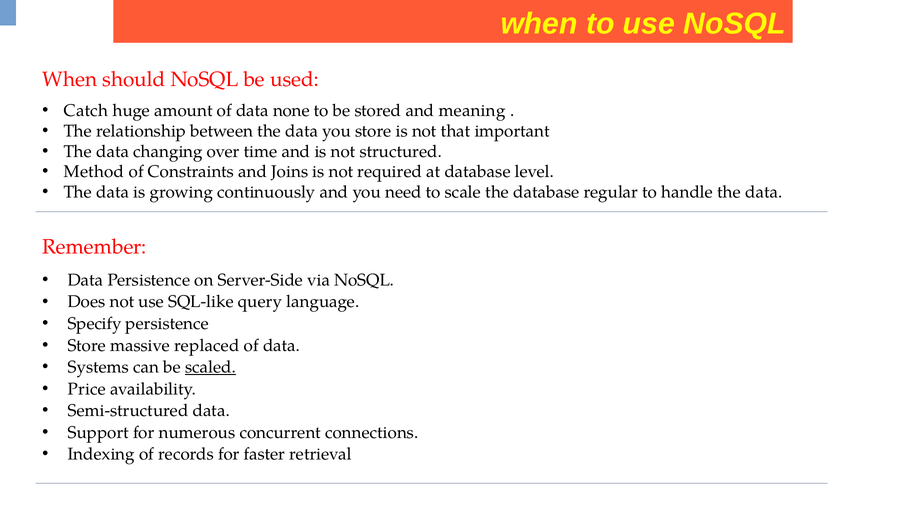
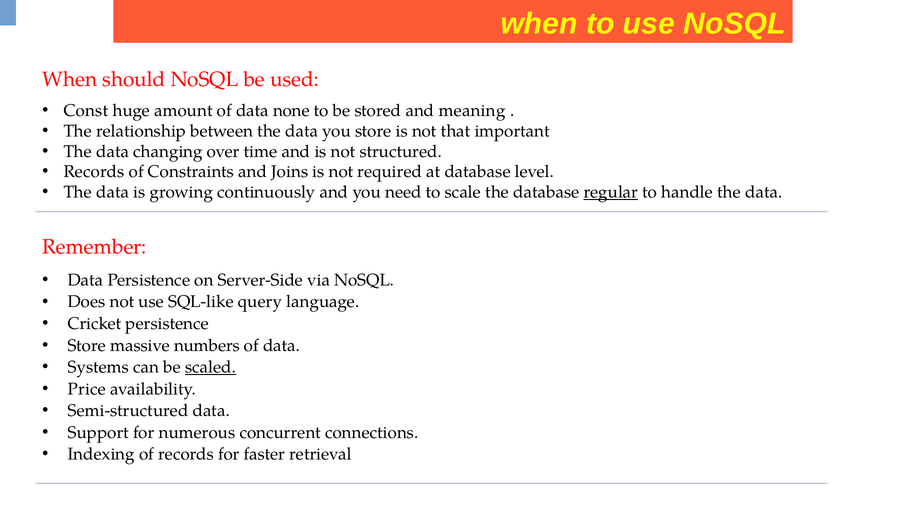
Catch: Catch -> Const
Method at (94, 172): Method -> Records
regular underline: none -> present
Specify: Specify -> Cricket
replaced: replaced -> numbers
